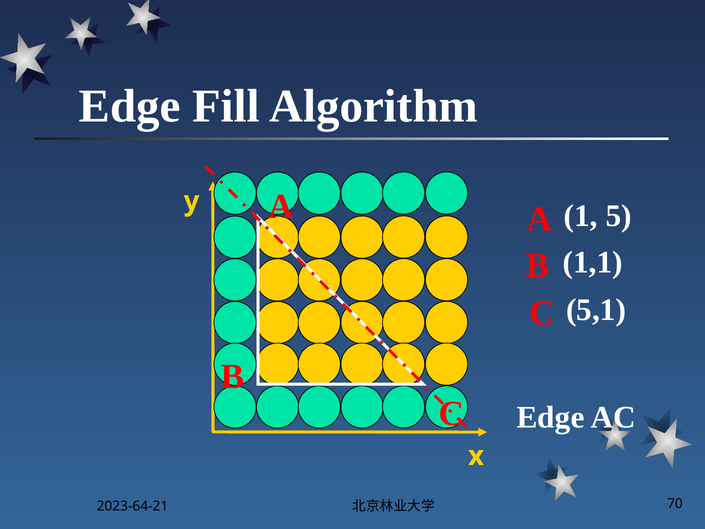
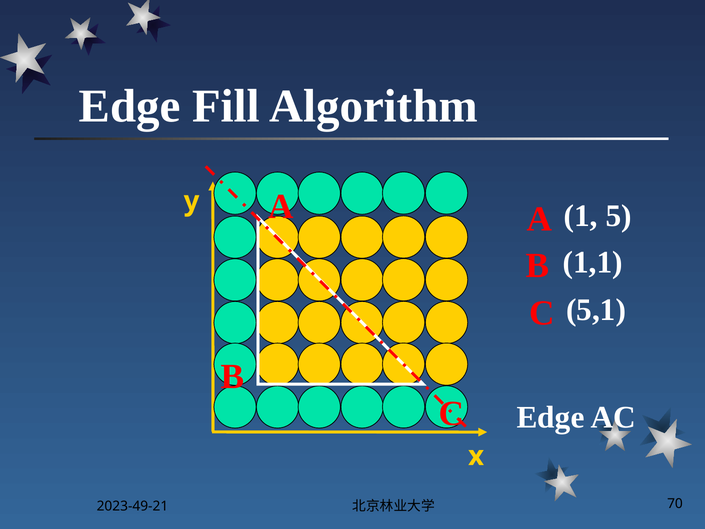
2023-64-21: 2023-64-21 -> 2023-49-21
